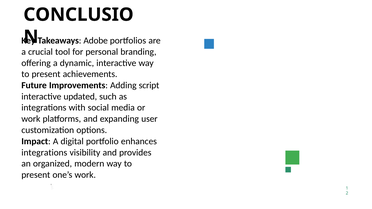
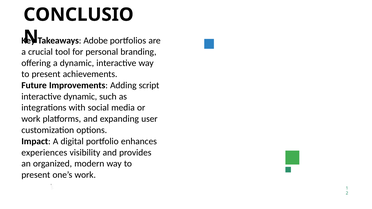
interactive updated: updated -> dynamic
integrations at (44, 153): integrations -> experiences
